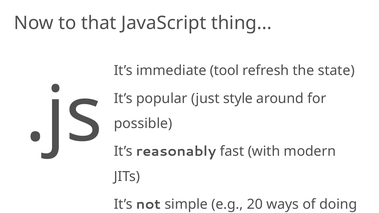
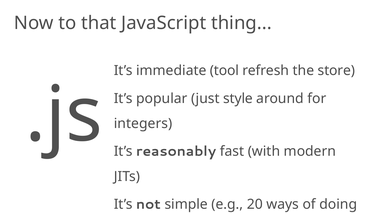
state: state -> store
possible: possible -> integers
